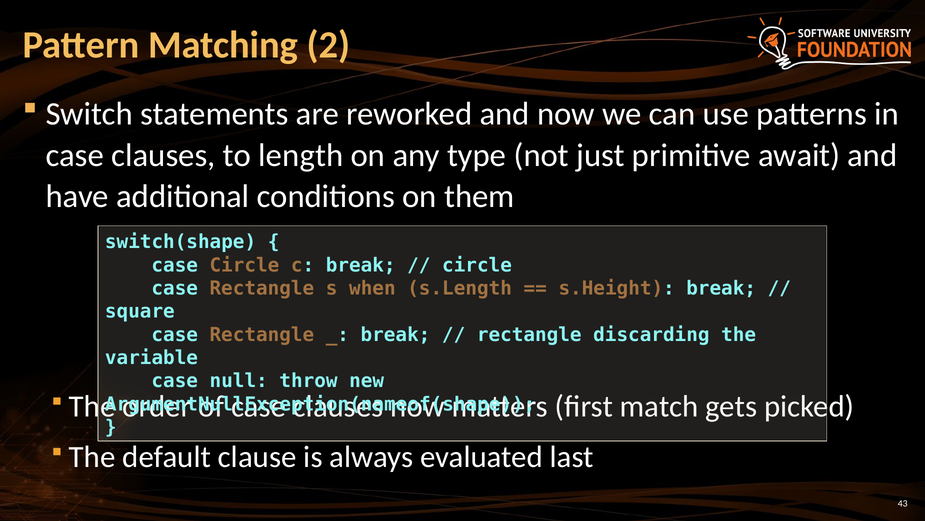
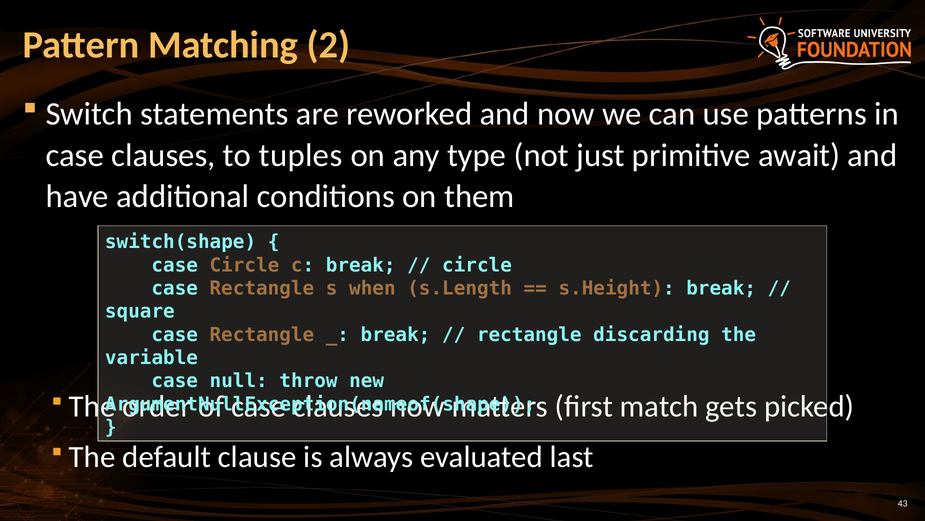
length: length -> tuples
